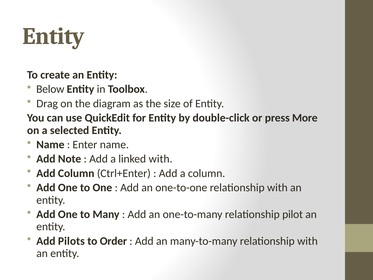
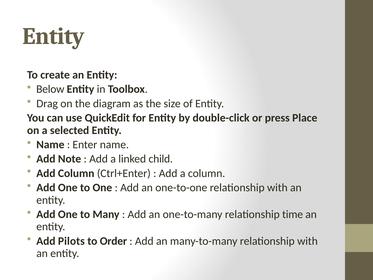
More: More -> Place
linked with: with -> child
pilot: pilot -> time
